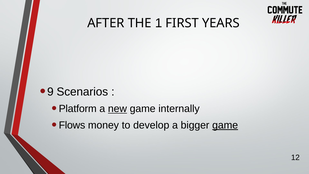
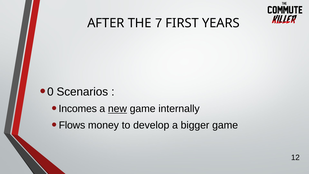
1: 1 -> 7
9: 9 -> 0
Platform: Platform -> Incomes
game at (225, 125) underline: present -> none
